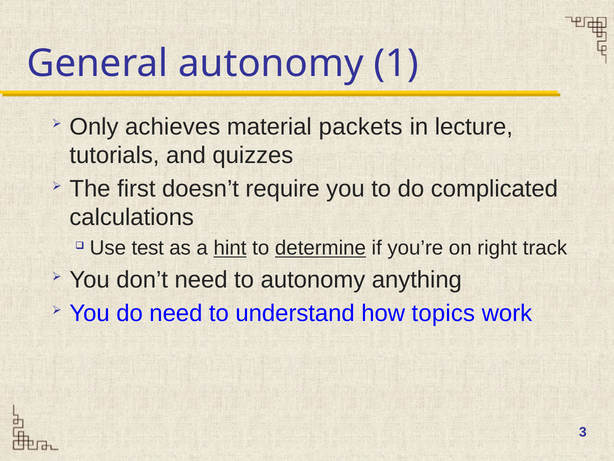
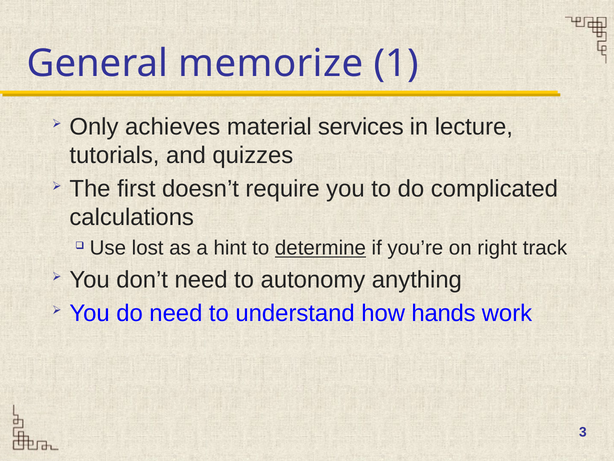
General autonomy: autonomy -> memorize
packets: packets -> services
test: test -> lost
hint underline: present -> none
topics: topics -> hands
